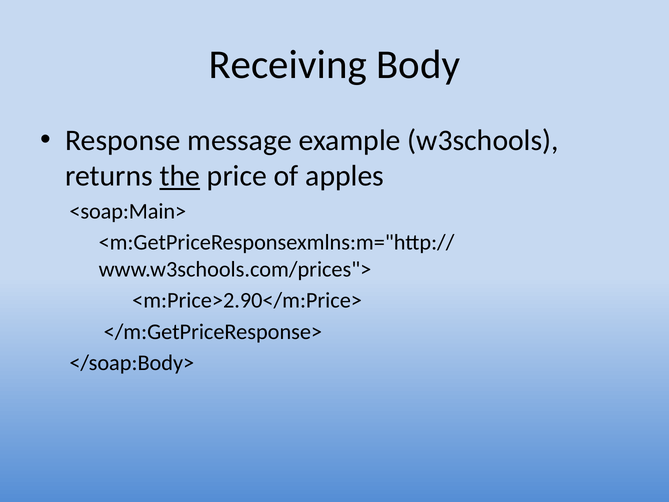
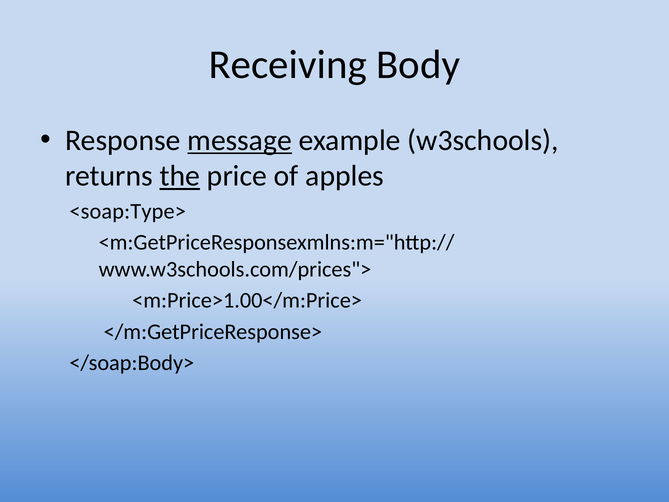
message underline: none -> present
<soap:Main>: <soap:Main> -> <soap:Type>
<m:Price>2.90</m:Price>: <m:Price>2.90</m:Price> -> <m:Price>1.00</m:Price>
